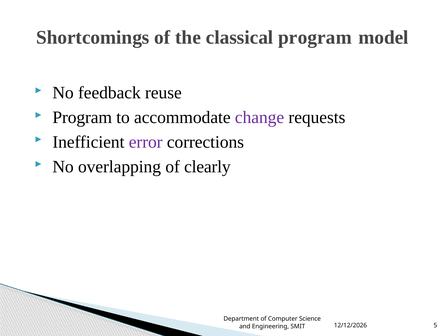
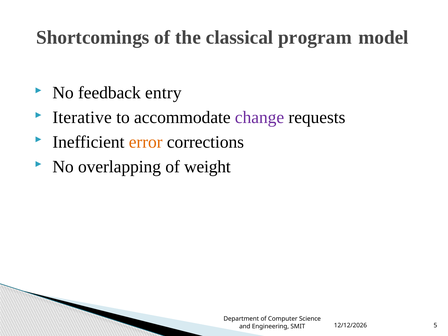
reuse: reuse -> entry
Program at (82, 117): Program -> Iterative
error colour: purple -> orange
clearly: clearly -> weight
